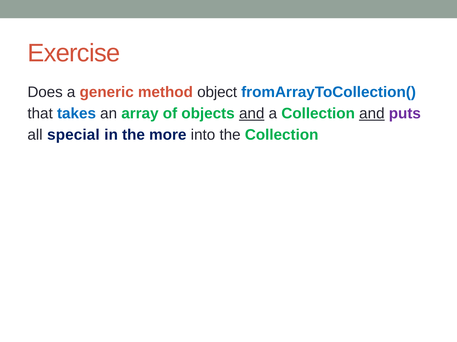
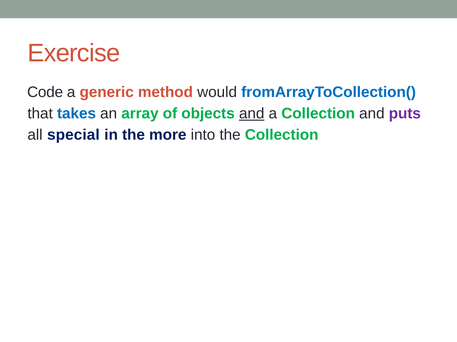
Does: Does -> Code
object: object -> would
and at (372, 114) underline: present -> none
